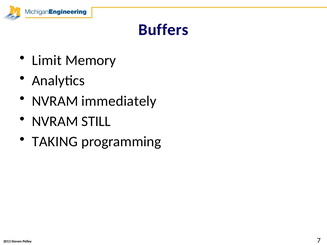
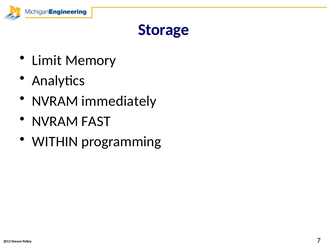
Buffers: Buffers -> Storage
STILL: STILL -> FAST
TAKING: TAKING -> WITHIN
